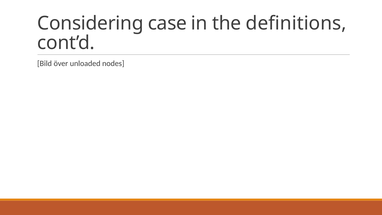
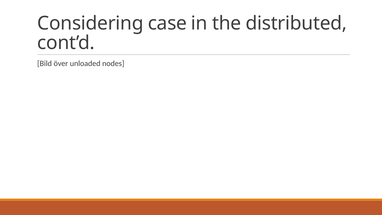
definitions: definitions -> distributed
